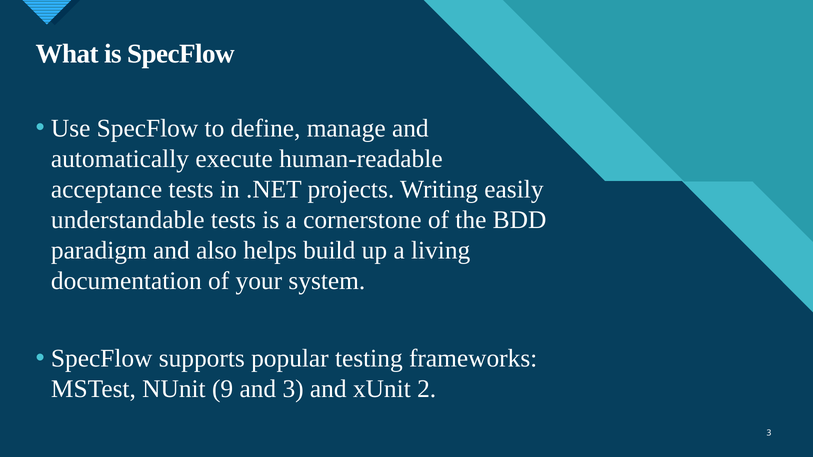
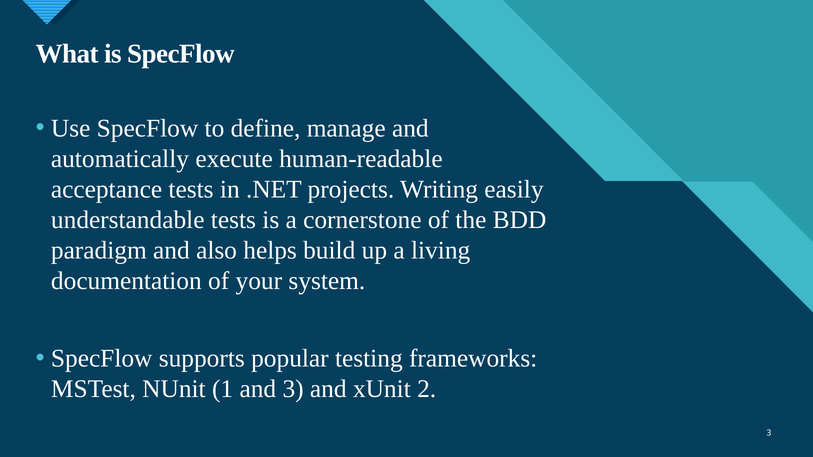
9: 9 -> 1
